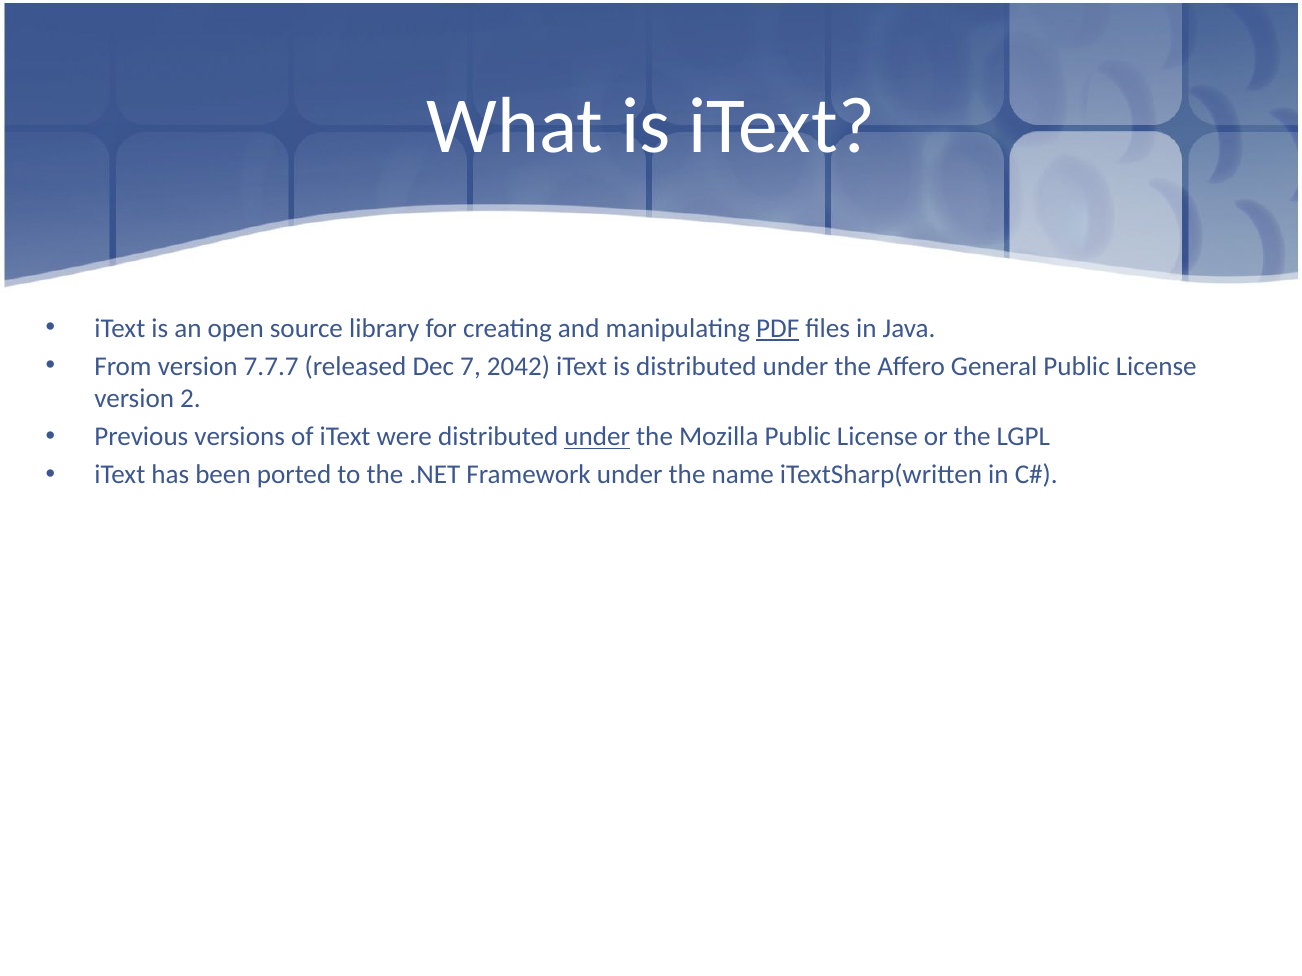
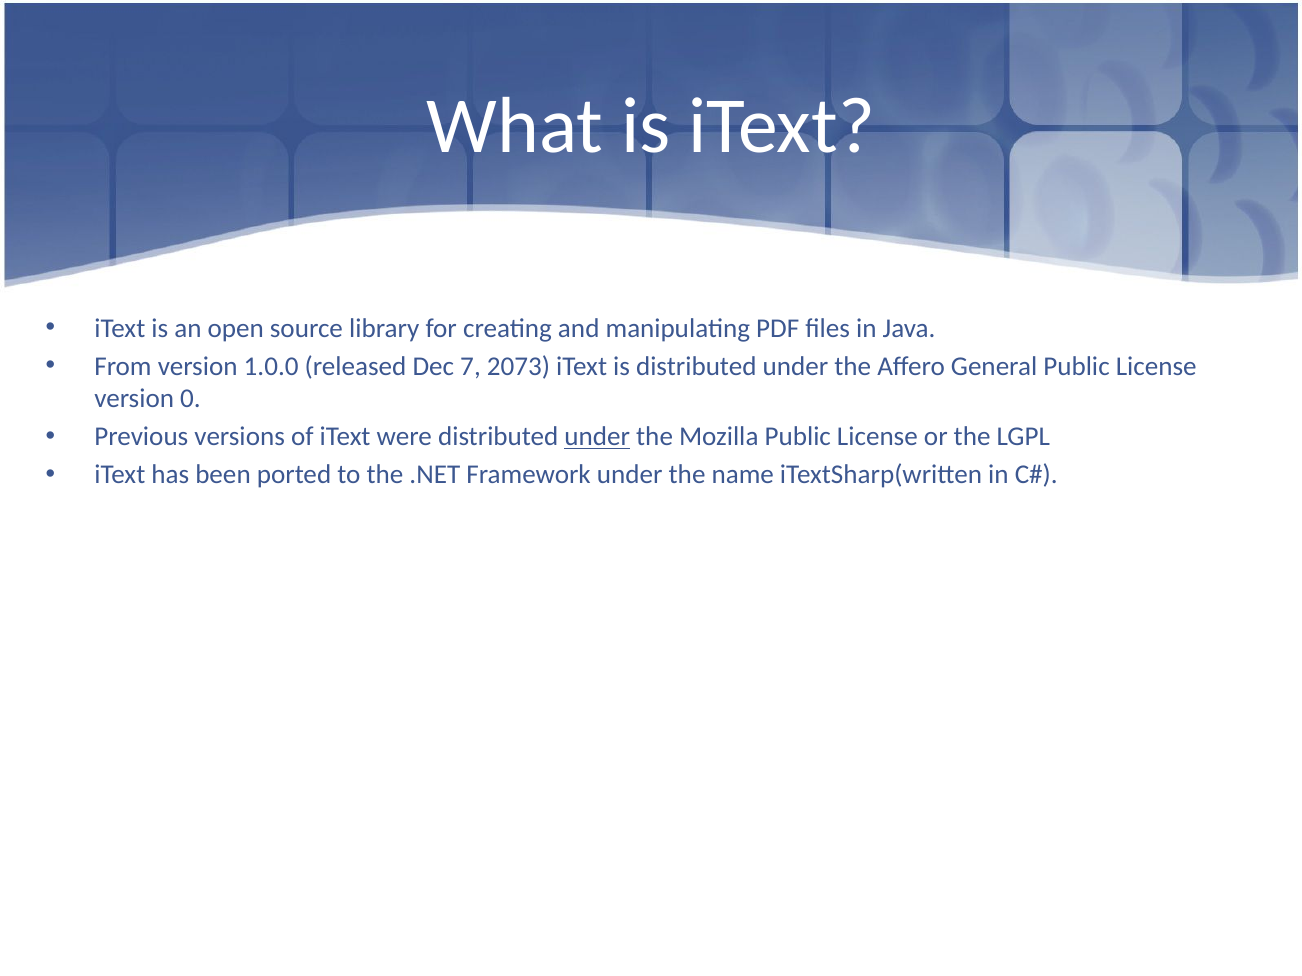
PDF underline: present -> none
7.7.7: 7.7.7 -> 1.0.0
2042: 2042 -> 2073
2: 2 -> 0
